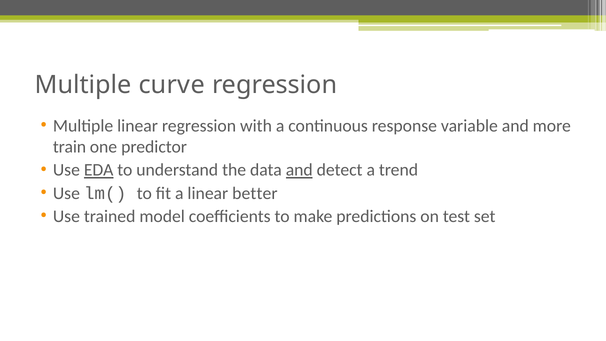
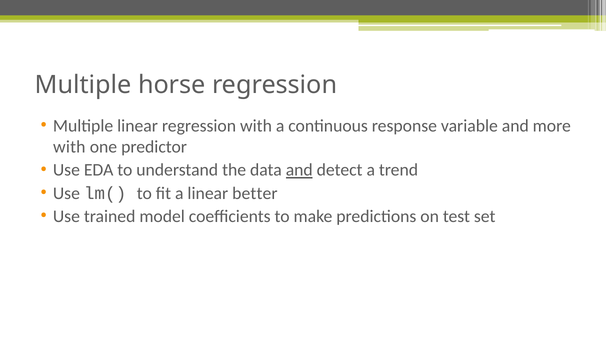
curve: curve -> horse
train at (69, 147): train -> with
EDA underline: present -> none
